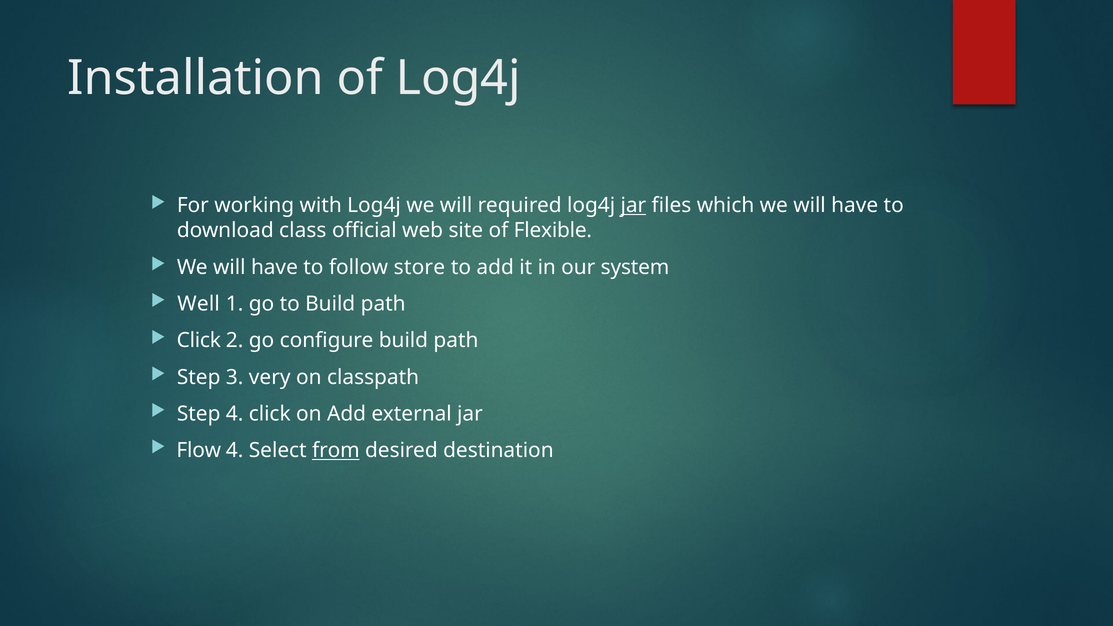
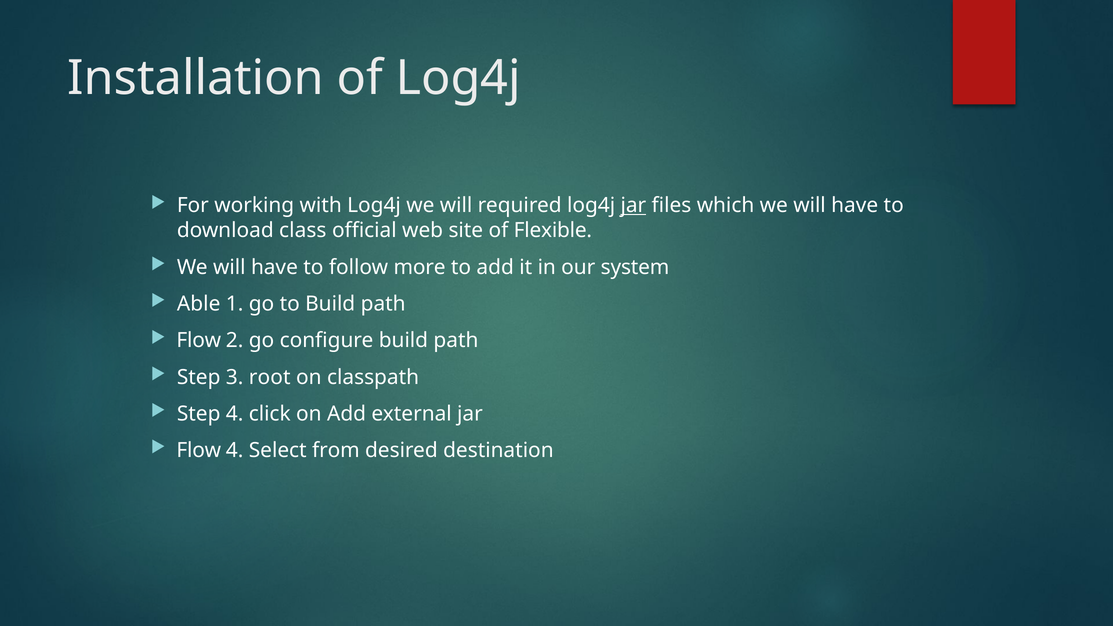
store: store -> more
Well: Well -> Able
Click at (199, 341): Click -> Flow
very: very -> root
from underline: present -> none
